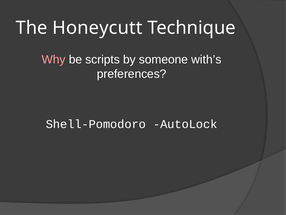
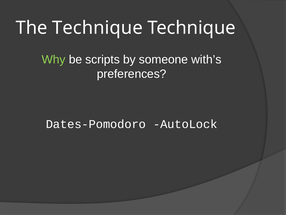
The Honeycutt: Honeycutt -> Technique
Why colour: pink -> light green
Shell-Pomodoro: Shell-Pomodoro -> Dates-Pomodoro
